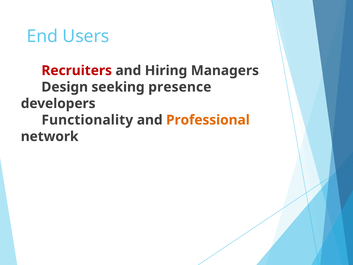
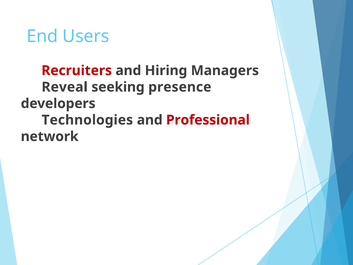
Design: Design -> Reveal
Functionality: Functionality -> Technologies
Professional colour: orange -> red
